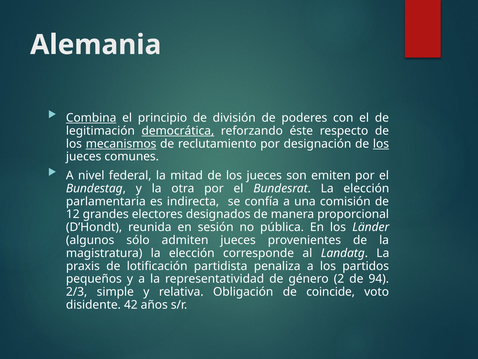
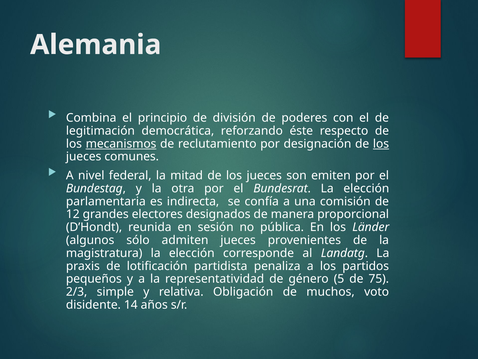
Combina underline: present -> none
democrática underline: present -> none
2: 2 -> 5
94: 94 -> 75
coincide: coincide -> muchos
42: 42 -> 14
